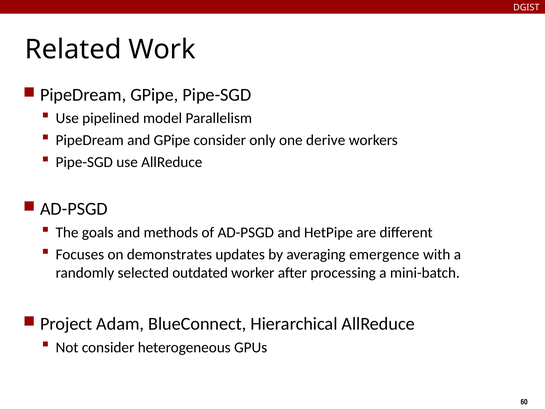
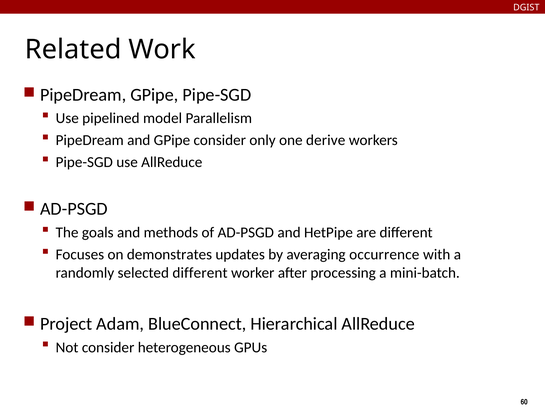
emergence: emergence -> occurrence
selected outdated: outdated -> different
